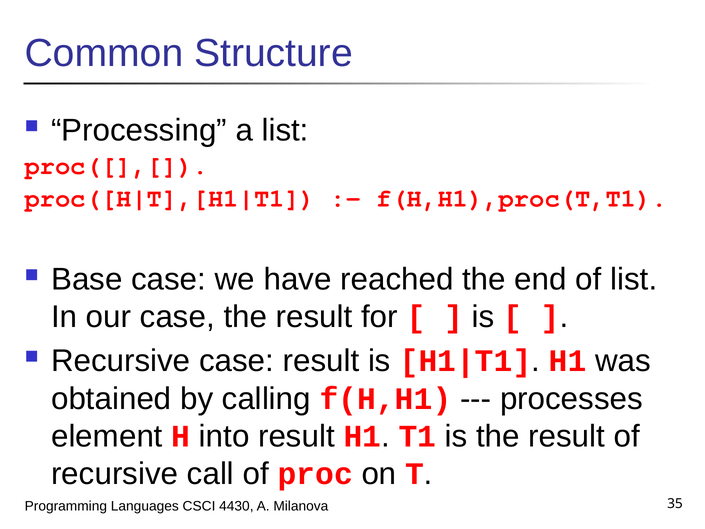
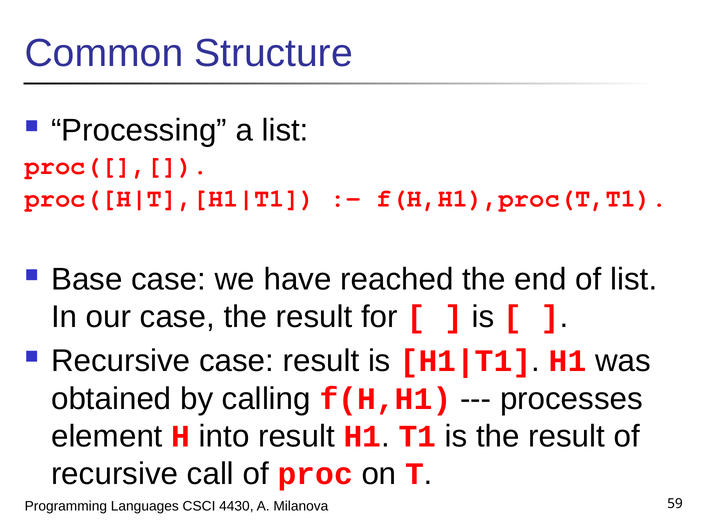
35: 35 -> 59
